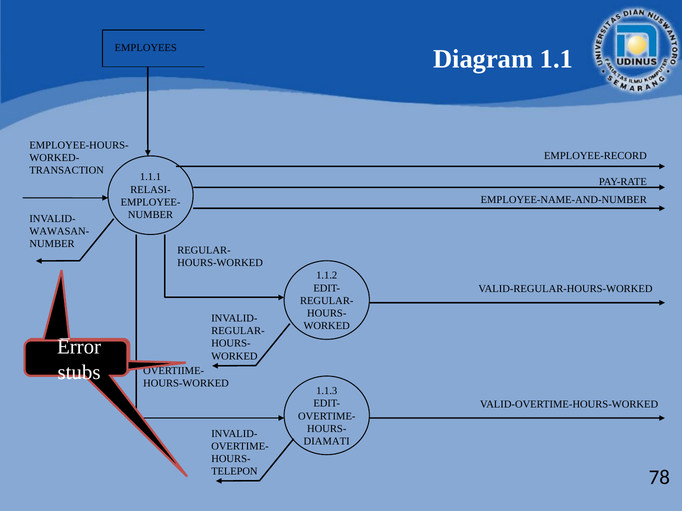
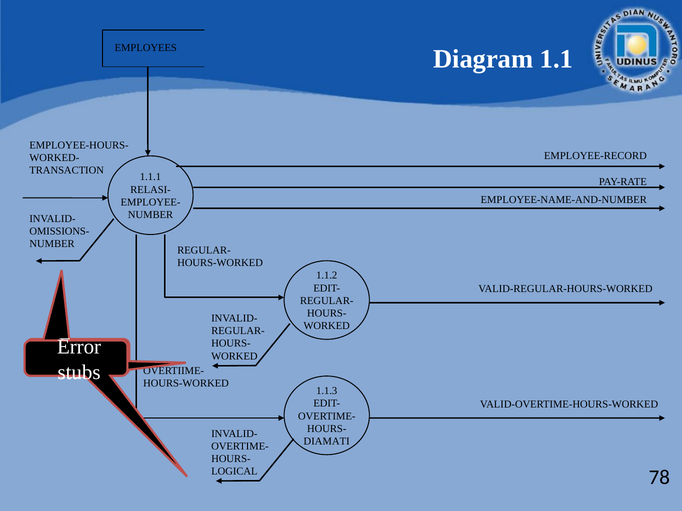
WAWASAN-: WAWASAN- -> OMISSIONS-
TELEPON: TELEPON -> LOGICAL
